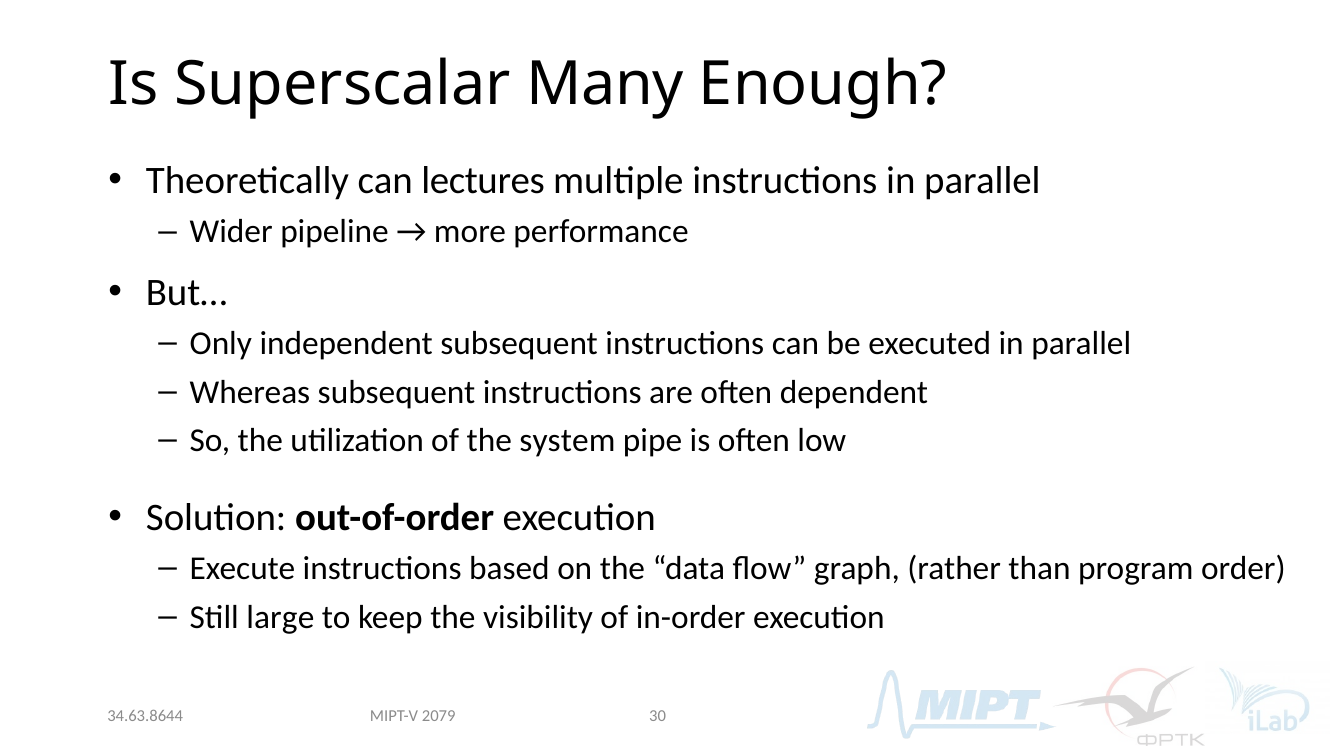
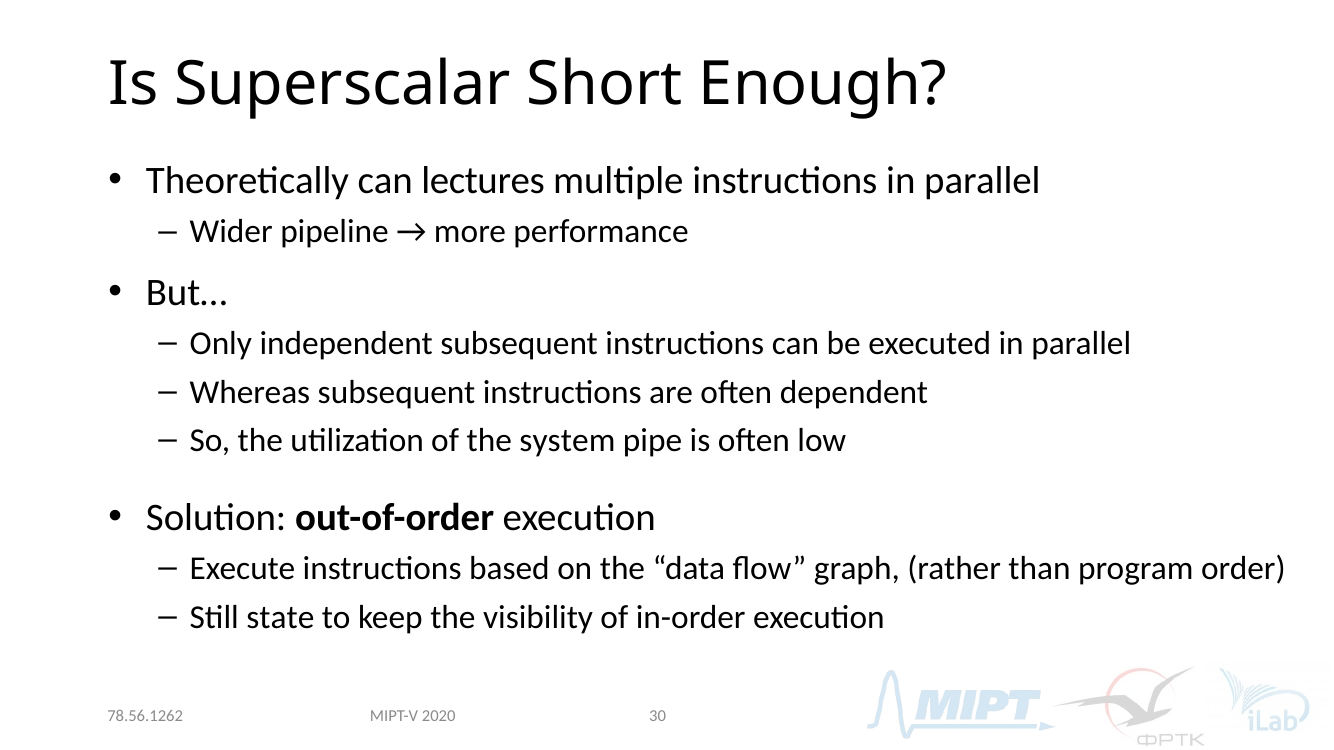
Many: Many -> Short
large: large -> state
34.63.8644: 34.63.8644 -> 78.56.1262
2079: 2079 -> 2020
